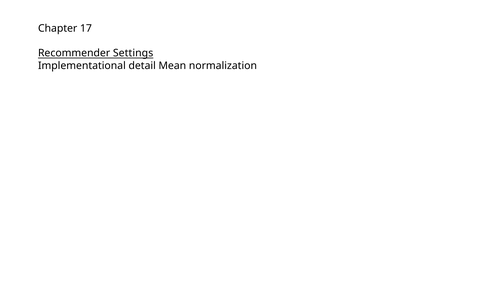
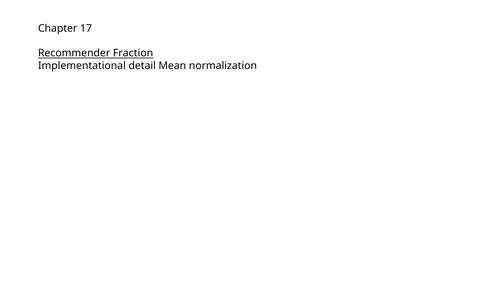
Settings: Settings -> Fraction
